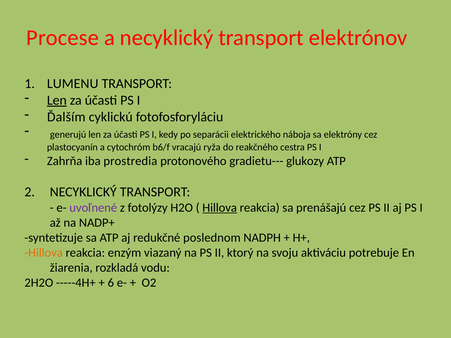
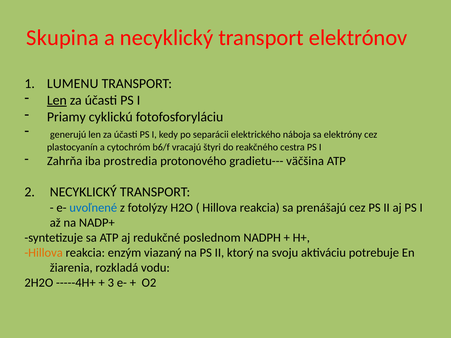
Procese: Procese -> Skupina
Ďalším: Ďalším -> Priamy
ryža: ryža -> štyri
glukozy: glukozy -> väčšina
uvoľnené colour: purple -> blue
Hillova at (220, 208) underline: present -> none
6: 6 -> 3
